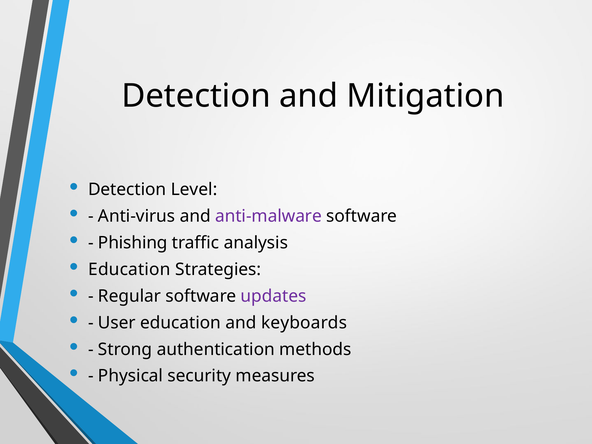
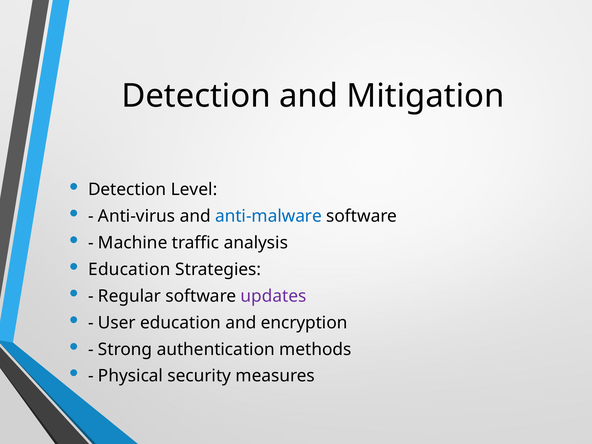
anti-malware colour: purple -> blue
Phishing: Phishing -> Machine
keyboards: keyboards -> encryption
